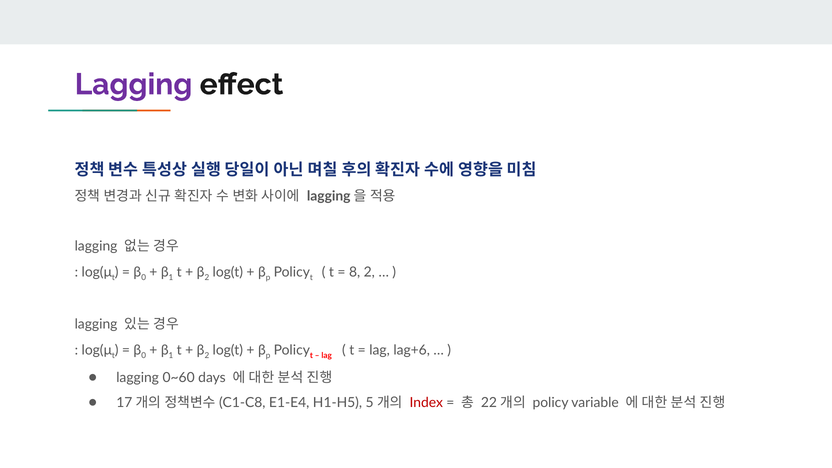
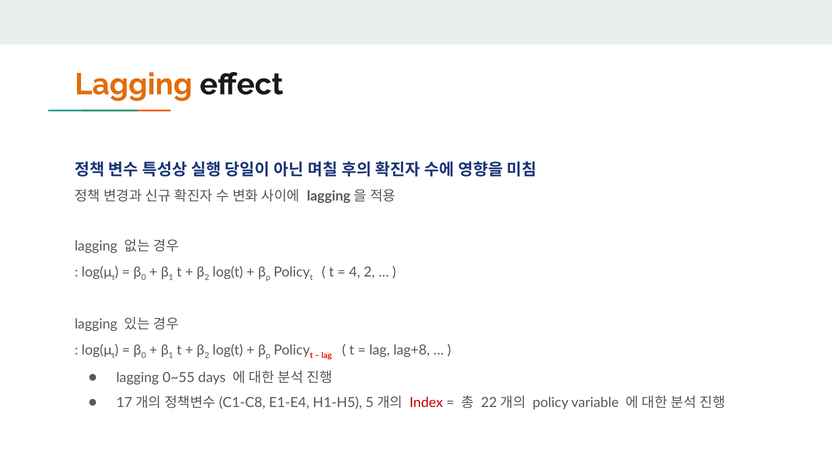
Lagging at (134, 84) colour: purple -> orange
8: 8 -> 4
lag+6: lag+6 -> lag+8
0~60: 0~60 -> 0~55
